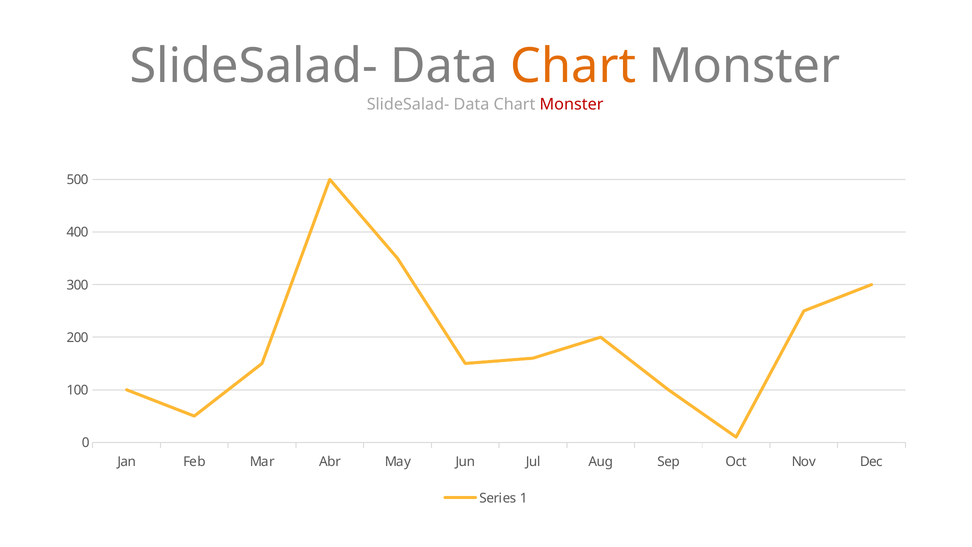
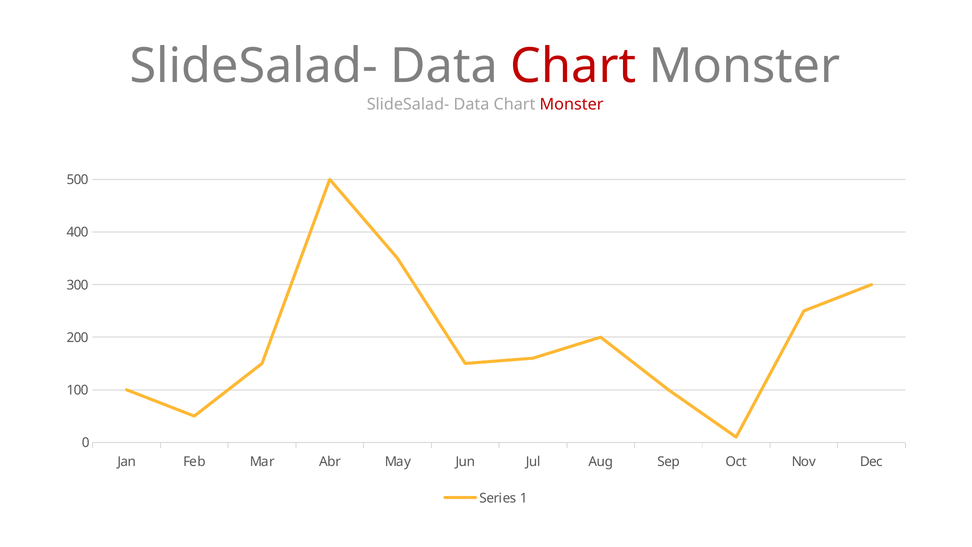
Chart at (573, 66) colour: orange -> red
